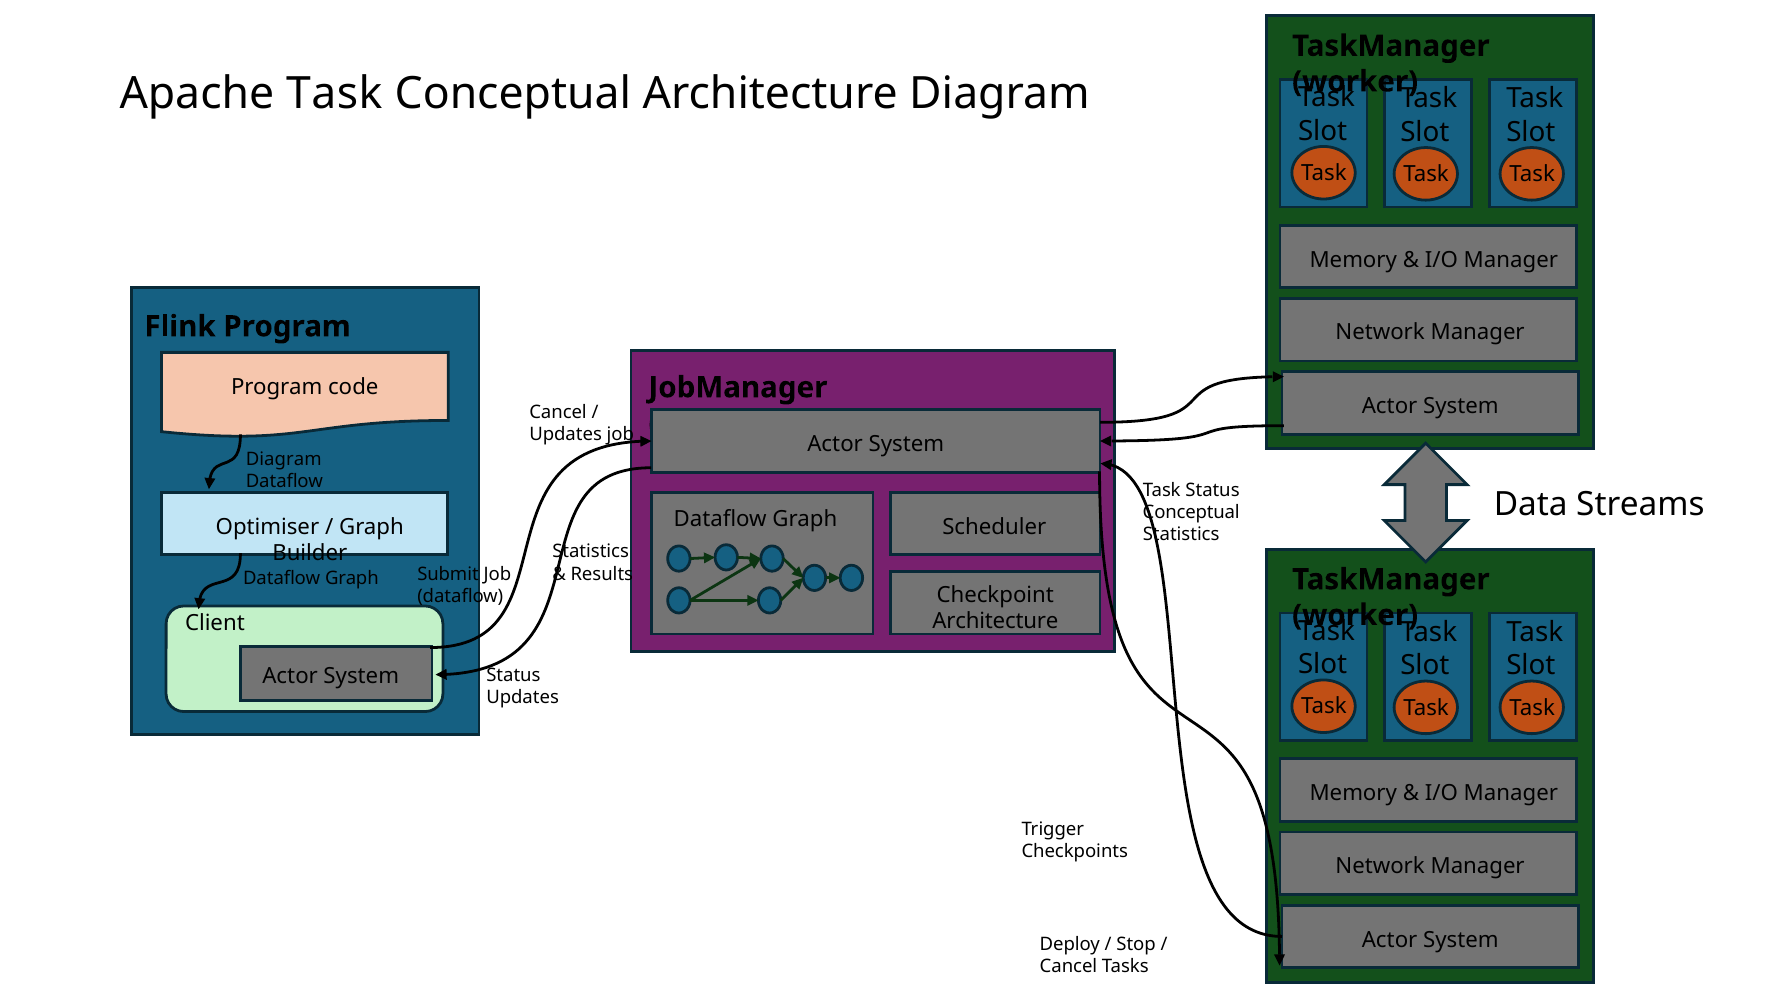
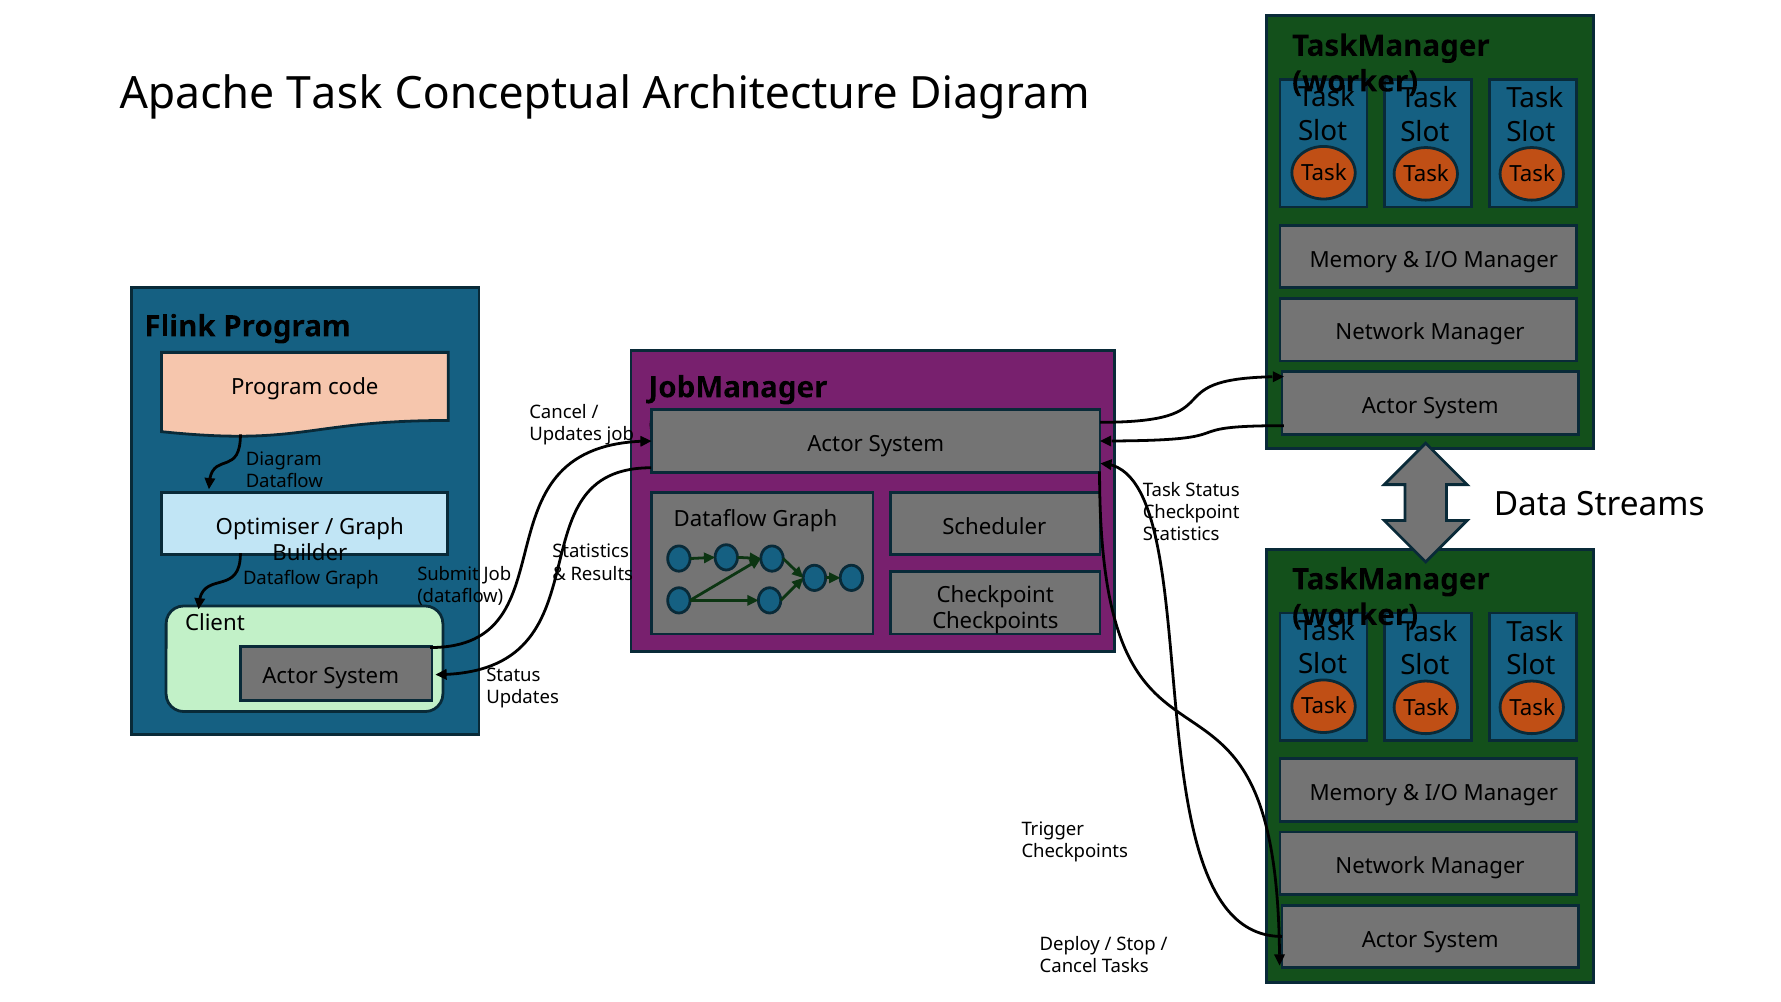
Conceptual at (1191, 512): Conceptual -> Checkpoint
Architecture at (995, 621): Architecture -> Checkpoints
